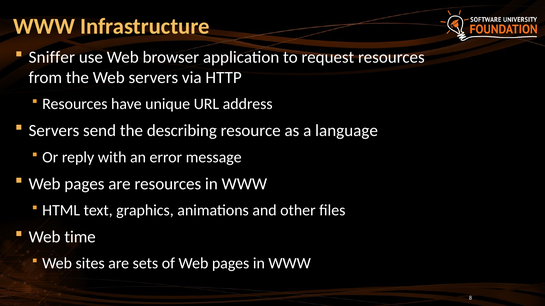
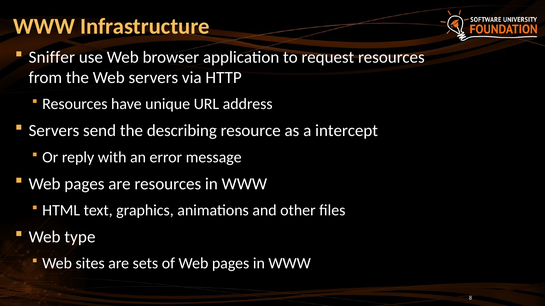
language: language -> intercept
time: time -> type
